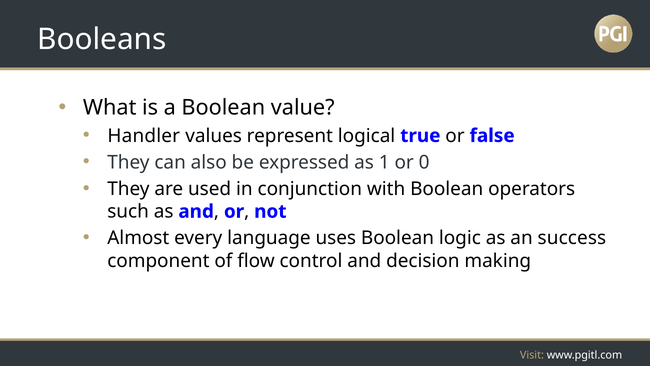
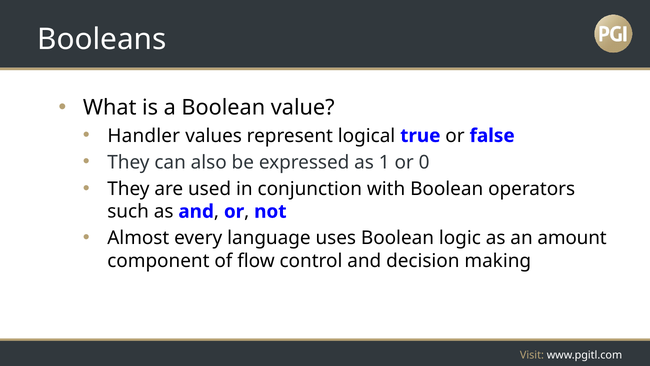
success: success -> amount
